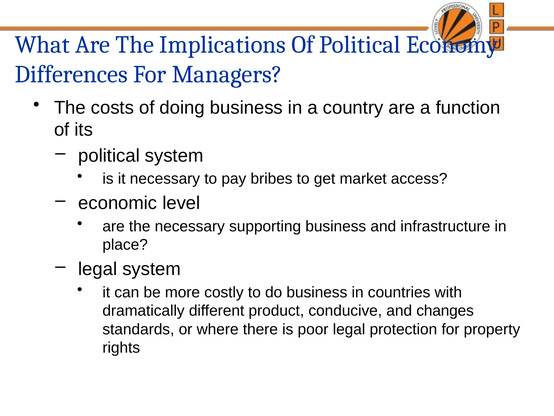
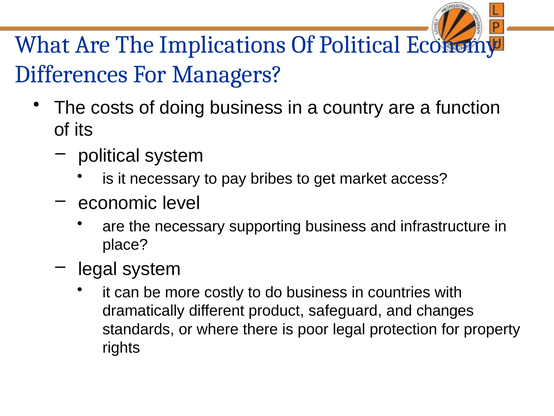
conducive: conducive -> safeguard
